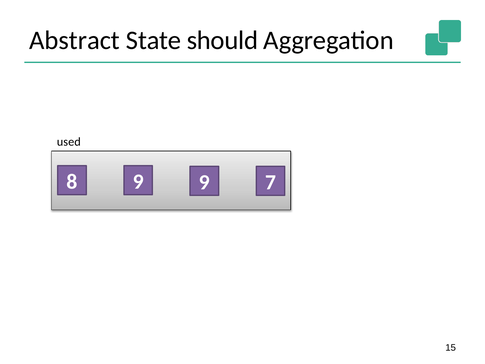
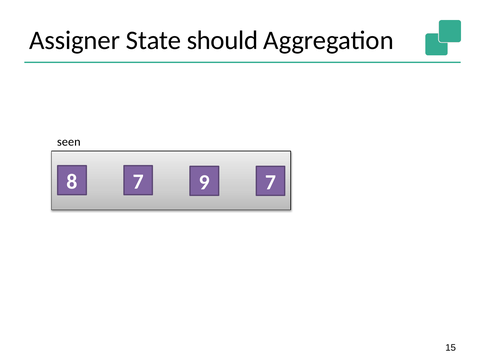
Abstract: Abstract -> Assigner
used: used -> seen
8 9: 9 -> 7
